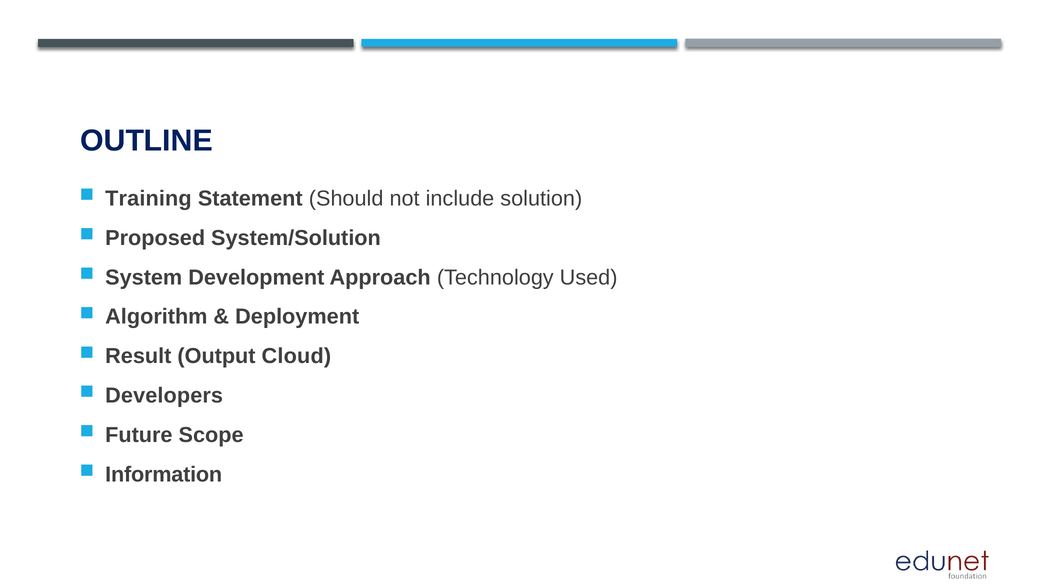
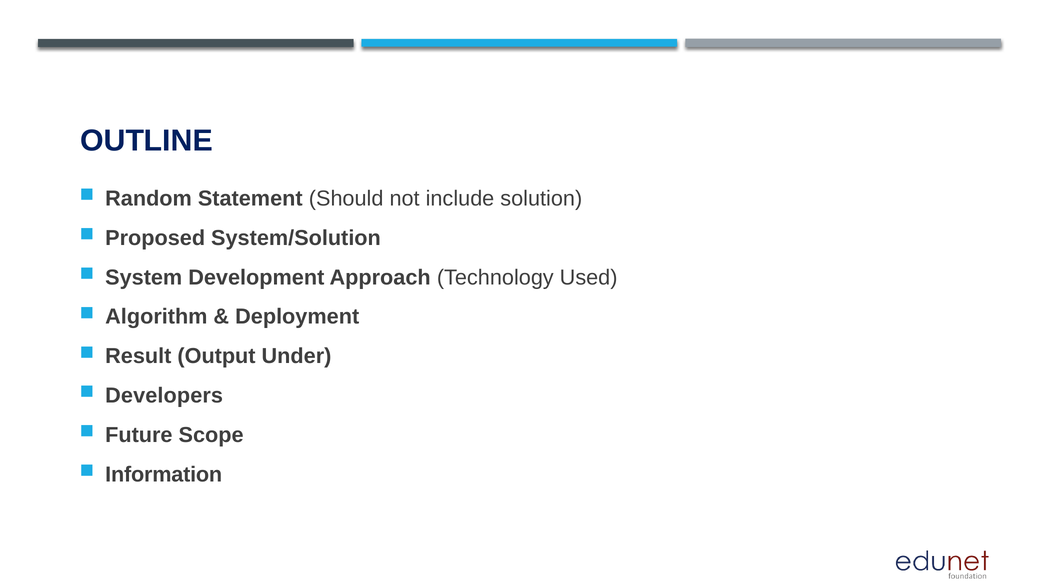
Training: Training -> Random
Cloud: Cloud -> Under
